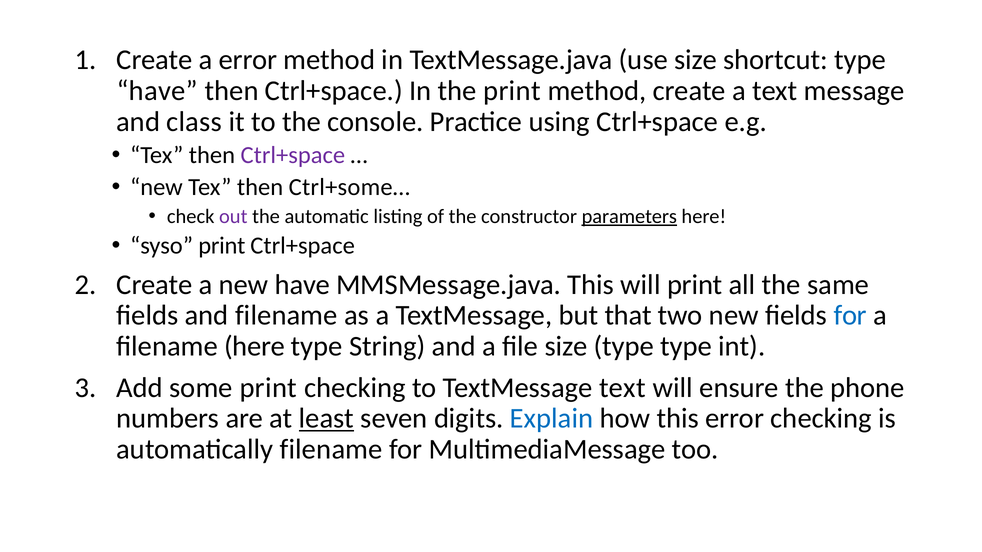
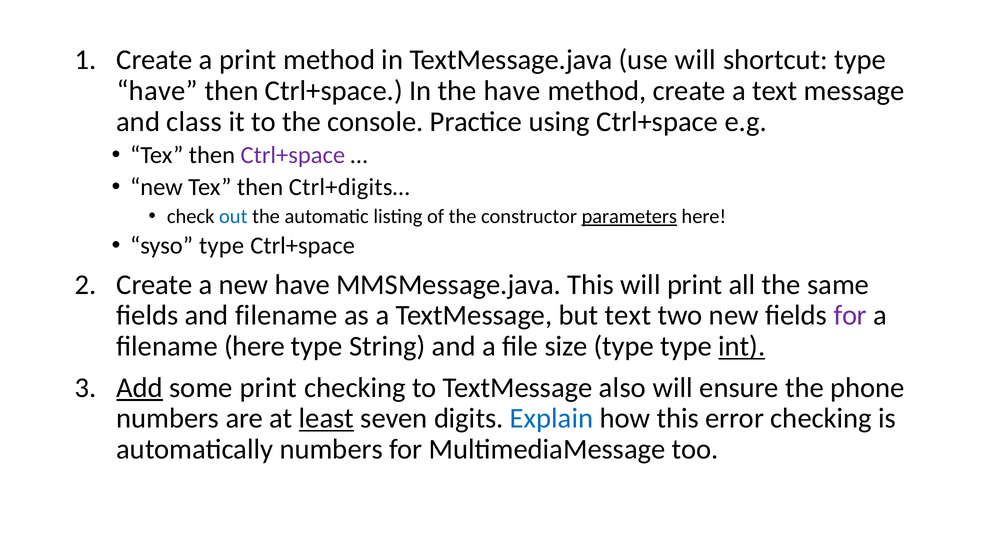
a error: error -> print
use size: size -> will
the print: print -> have
Ctrl+some…: Ctrl+some… -> Ctrl+digits…
out colour: purple -> blue
syso print: print -> type
but that: that -> text
for at (850, 316) colour: blue -> purple
int underline: none -> present
Add underline: none -> present
TextMessage text: text -> also
automatically filename: filename -> numbers
